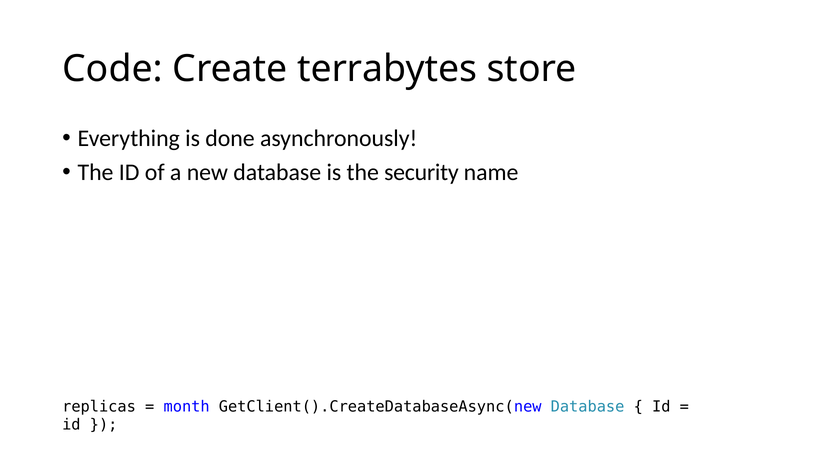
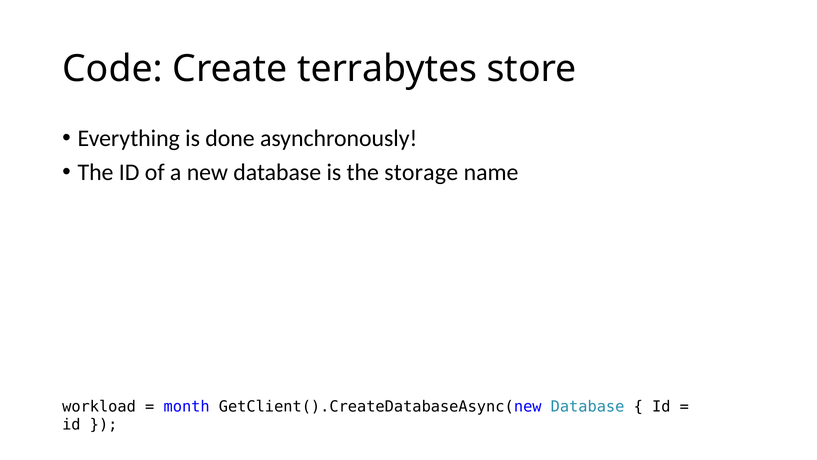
security: security -> storage
replicas: replicas -> workload
